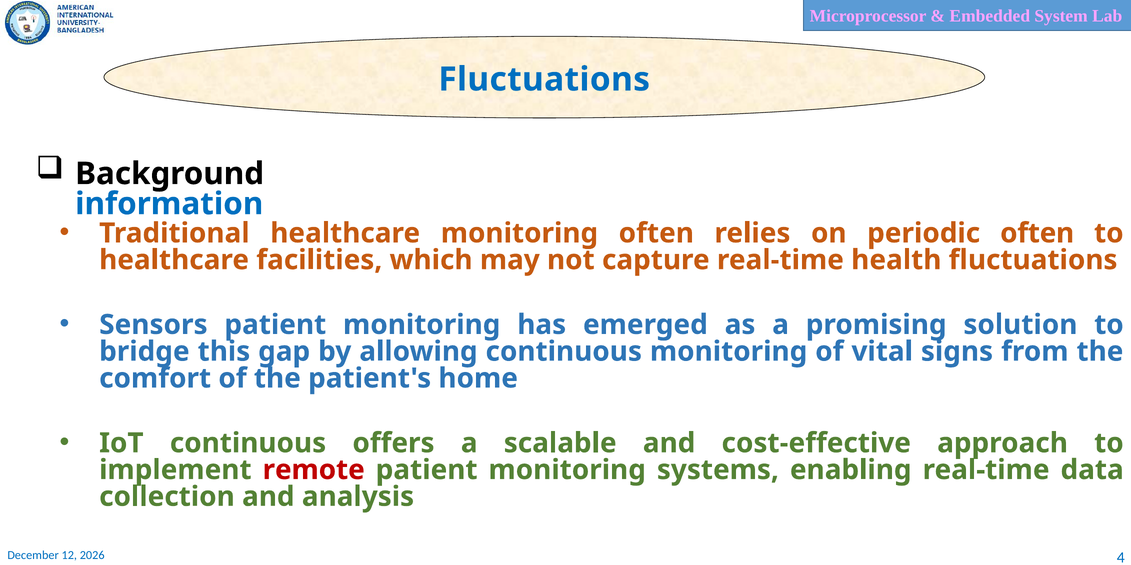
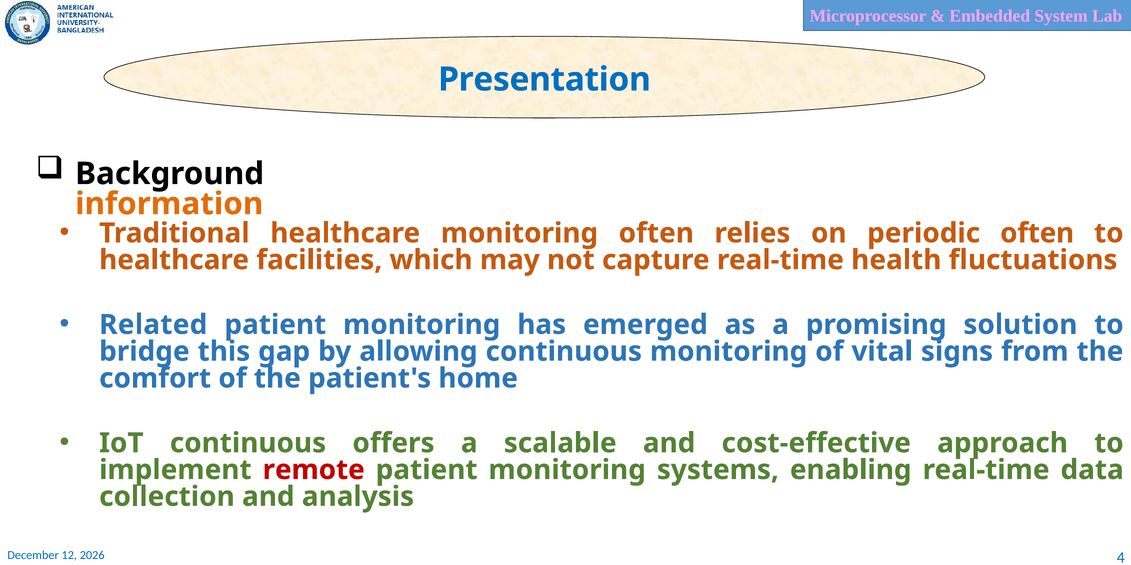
Fluctuations at (544, 80): Fluctuations -> Presentation
information colour: blue -> orange
Sensors: Sensors -> Related
